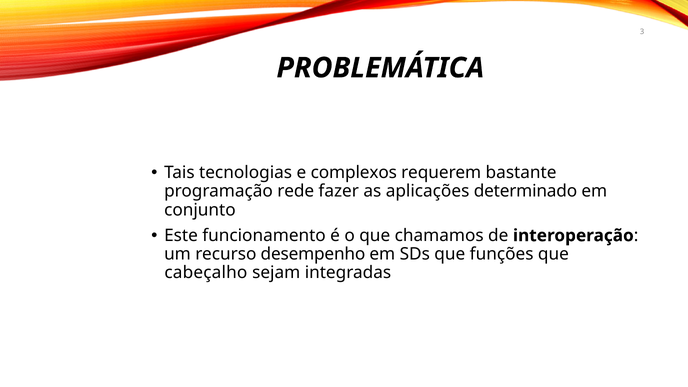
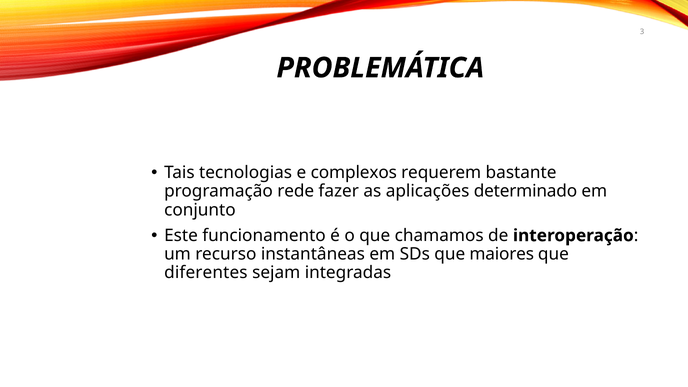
desempenho: desempenho -> instantâneas
funções: funções -> maiores
cabeçalho: cabeçalho -> diferentes
